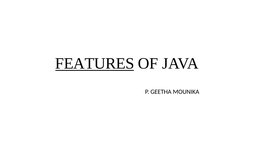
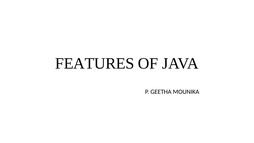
FEATURES underline: present -> none
